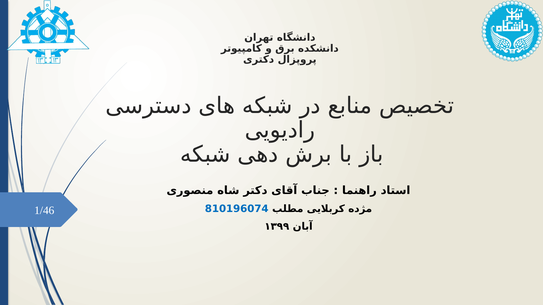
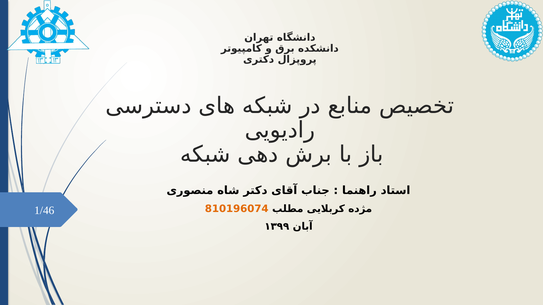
810196074 colour: blue -> orange
